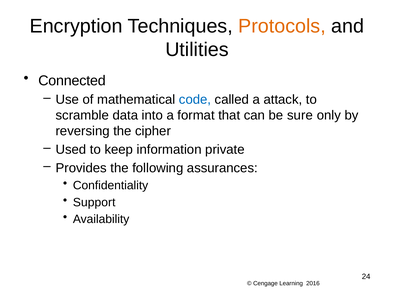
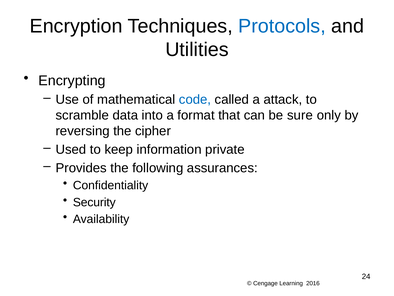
Protocols colour: orange -> blue
Connected: Connected -> Encrypting
Support: Support -> Security
